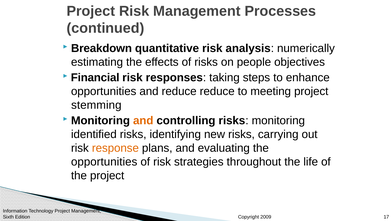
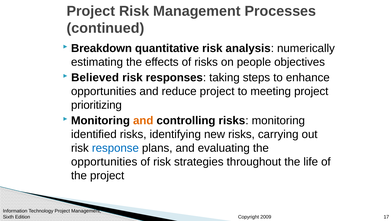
Financial: Financial -> Believed
reduce reduce: reduce -> project
stemming: stemming -> prioritizing
response colour: orange -> blue
